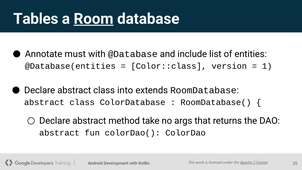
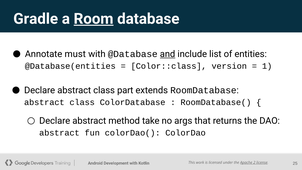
Tables: Tables -> Gradle
and underline: none -> present
into: into -> part
